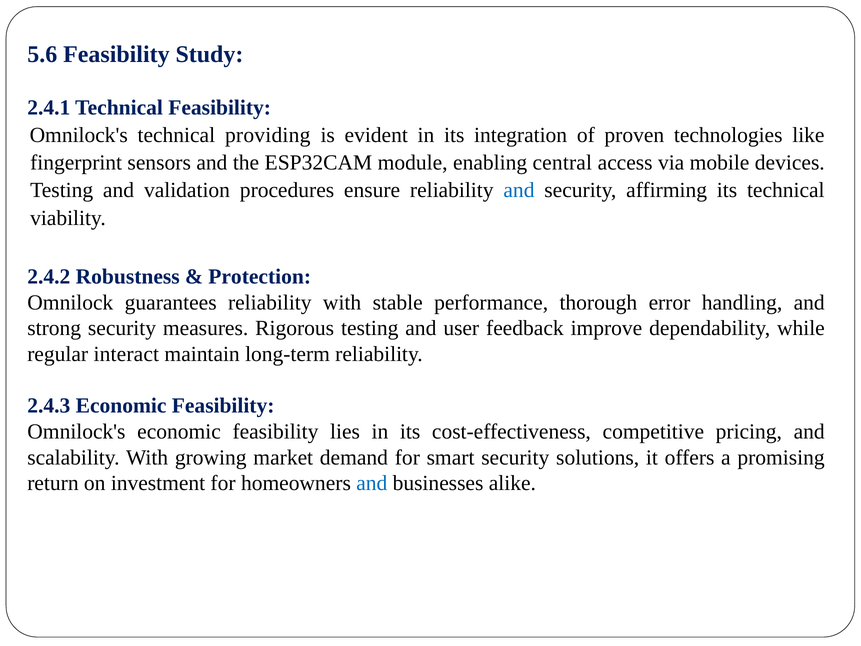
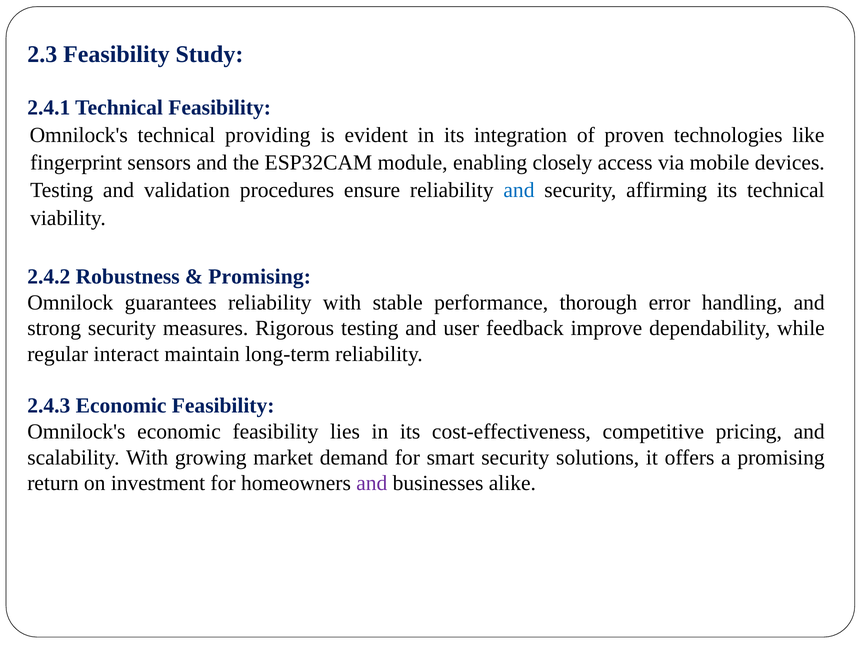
5.6: 5.6 -> 2.3
central: central -> closely
Protection at (260, 276): Protection -> Promising
and at (372, 483) colour: blue -> purple
